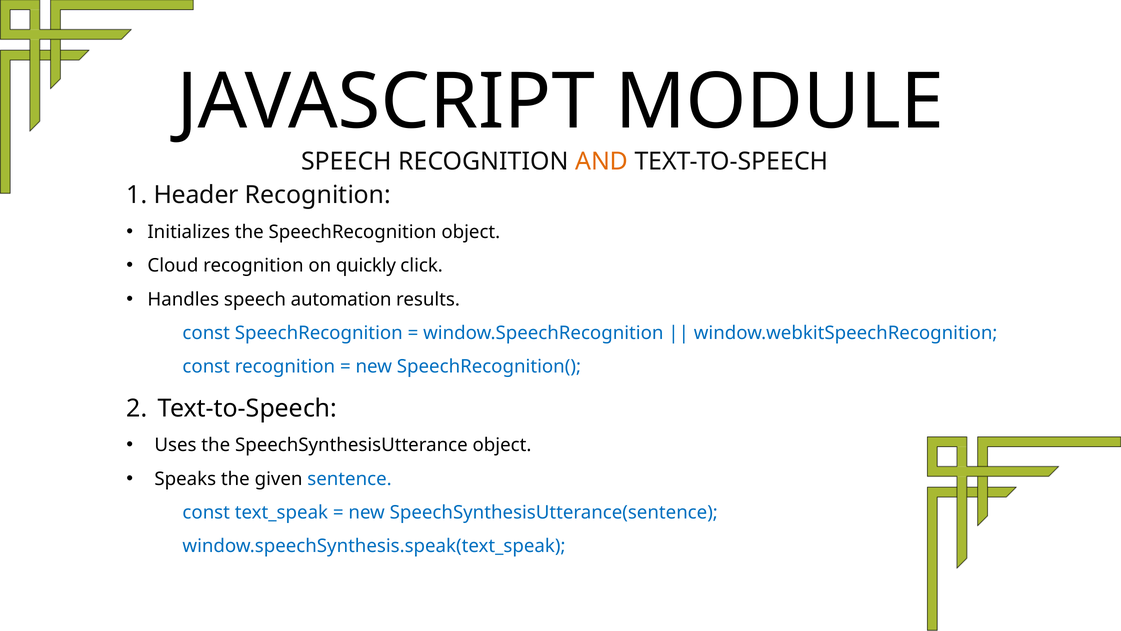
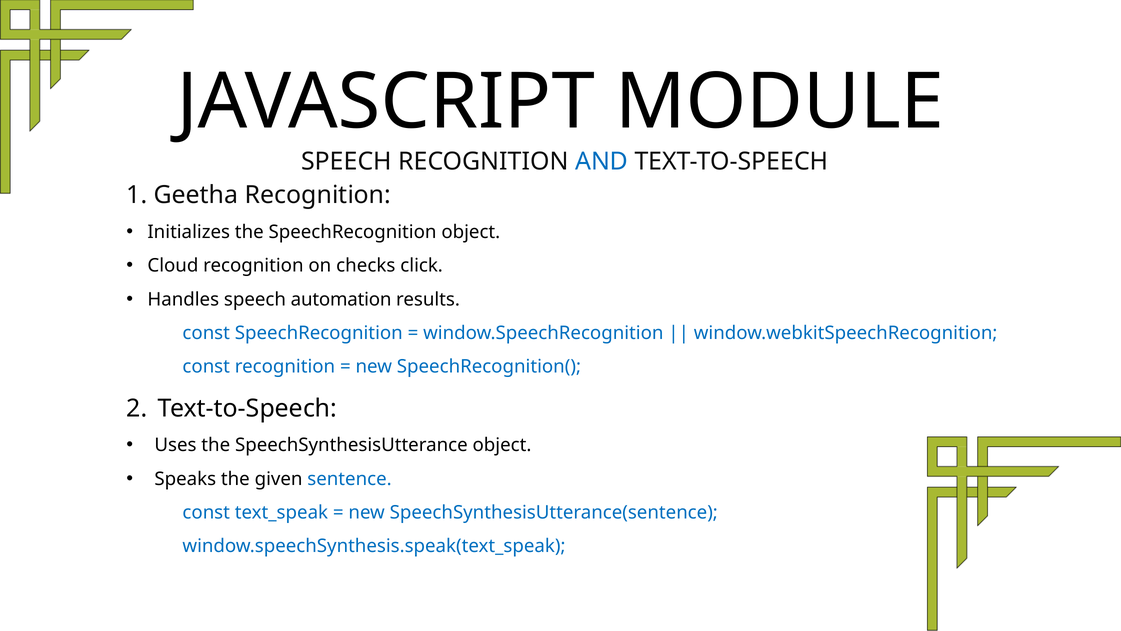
AND colour: orange -> blue
Header: Header -> Geetha
quickly: quickly -> checks
